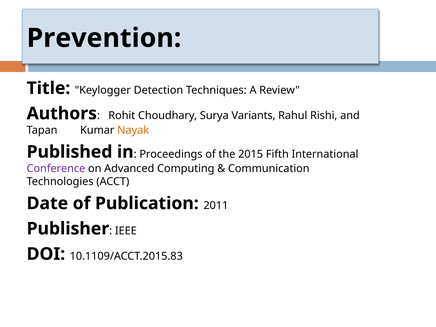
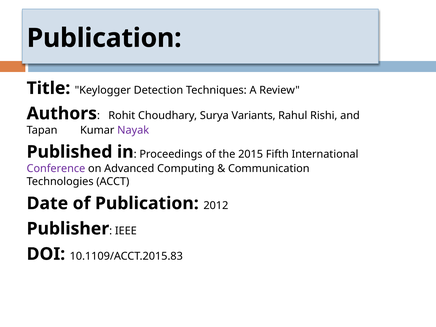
Prevention at (104, 38): Prevention -> Publication
Nayak colour: orange -> purple
2011: 2011 -> 2012
